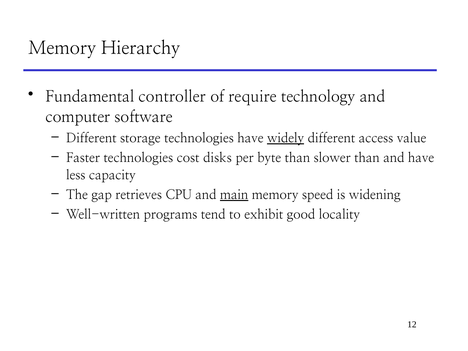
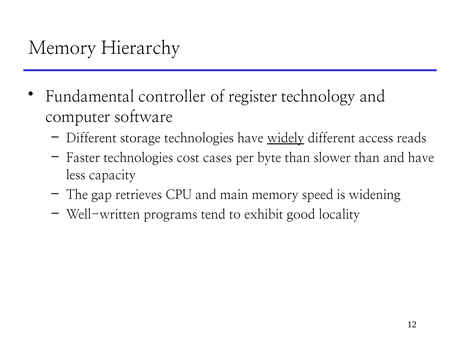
require: require -> register
value: value -> reads
disks: disks -> cases
main underline: present -> none
